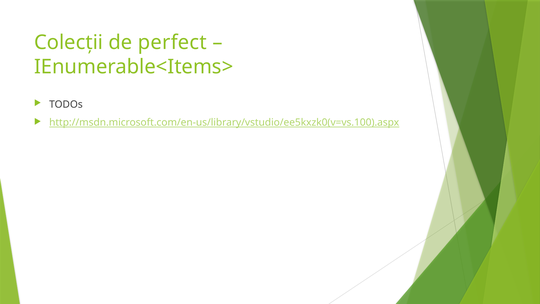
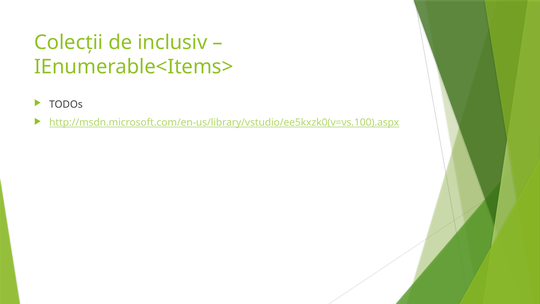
perfect: perfect -> inclusiv
